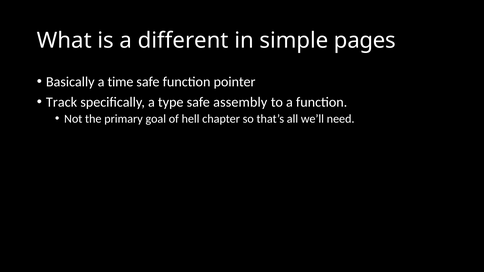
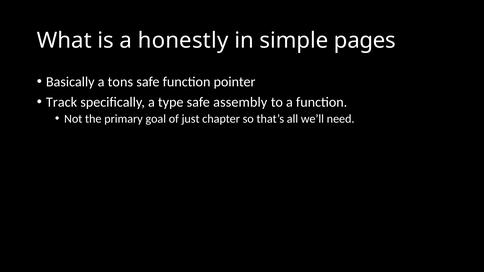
different: different -> honestly
time: time -> tons
hell: hell -> just
